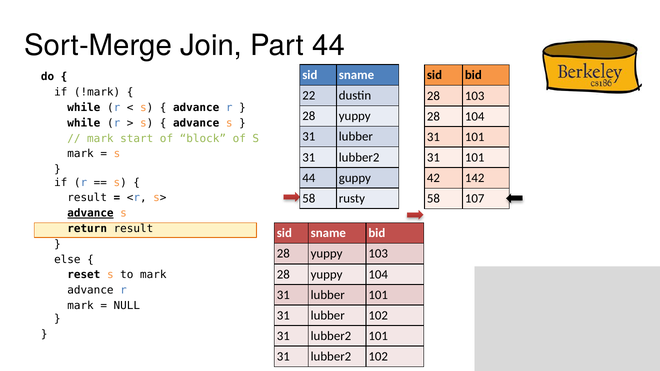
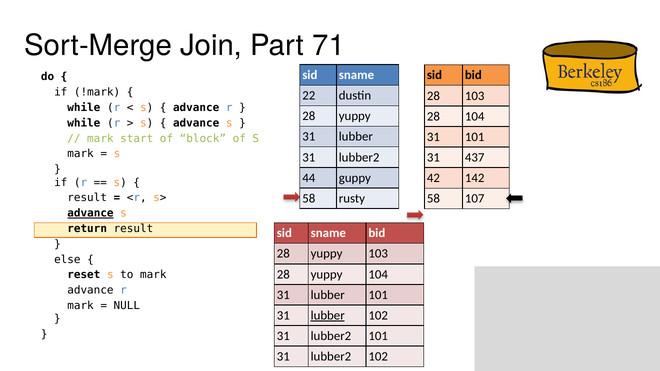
Part 44: 44 -> 71
101 at (475, 158): 101 -> 437
lubber at (328, 316) underline: none -> present
